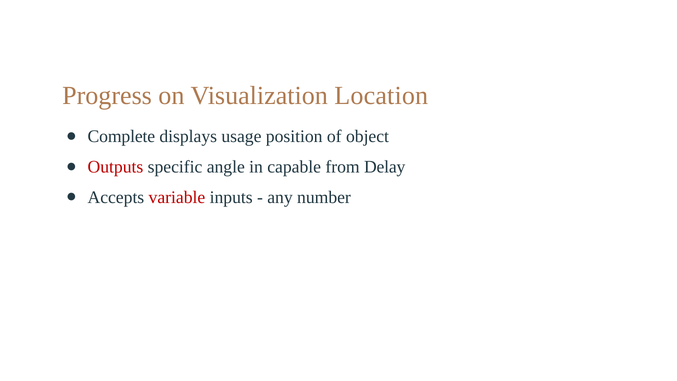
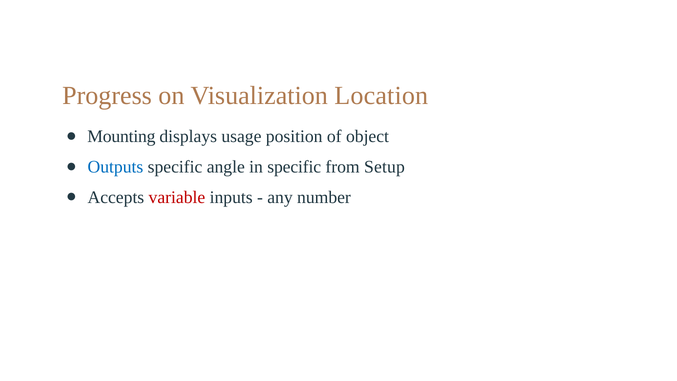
Complete: Complete -> Mounting
Outputs colour: red -> blue
in capable: capable -> specific
Delay: Delay -> Setup
